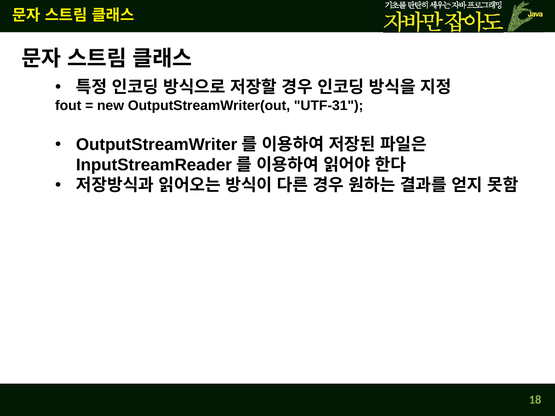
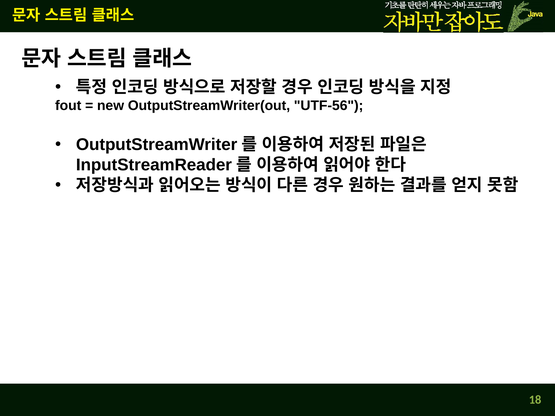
UTF-31: UTF-31 -> UTF-56
